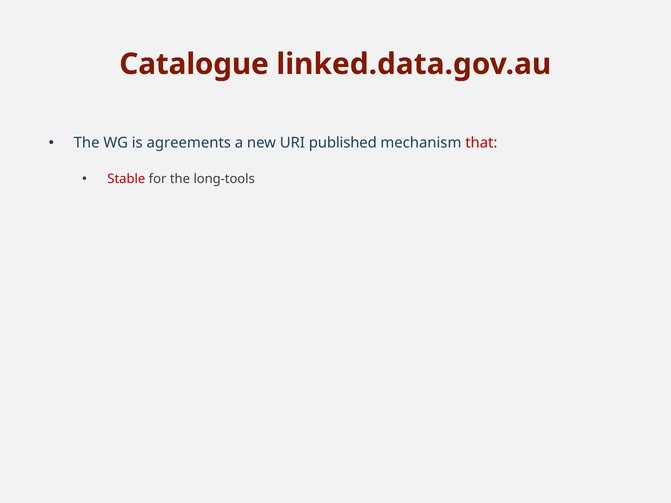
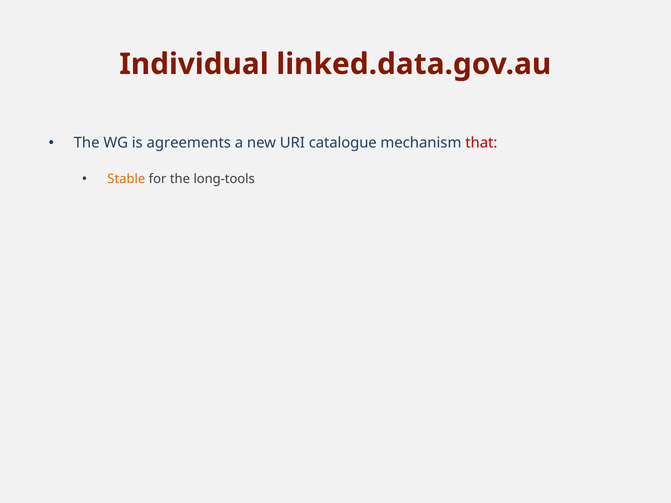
Catalogue: Catalogue -> Individual
published: published -> catalogue
Stable colour: red -> orange
